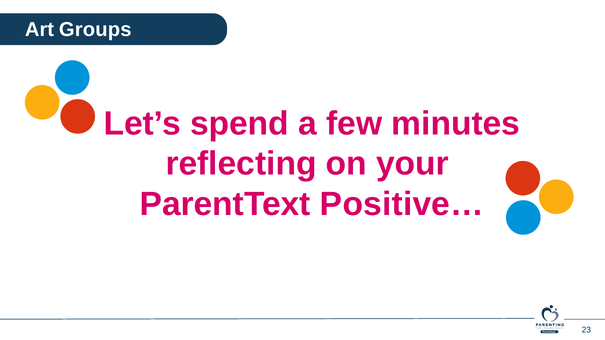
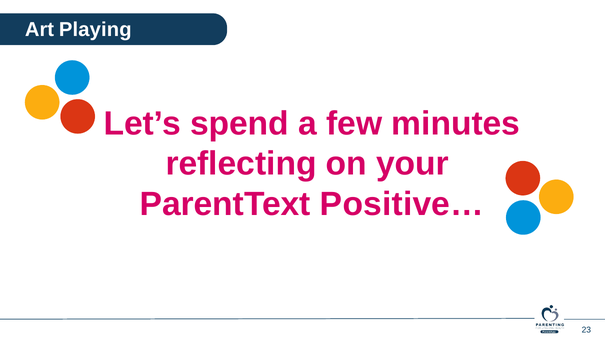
Groups: Groups -> Playing
